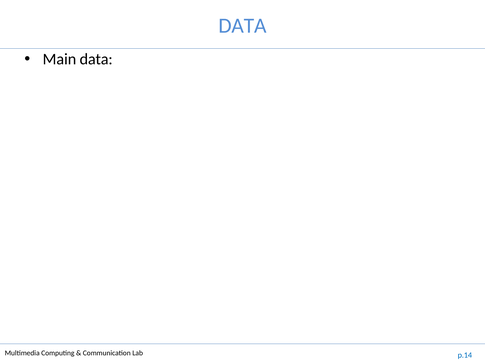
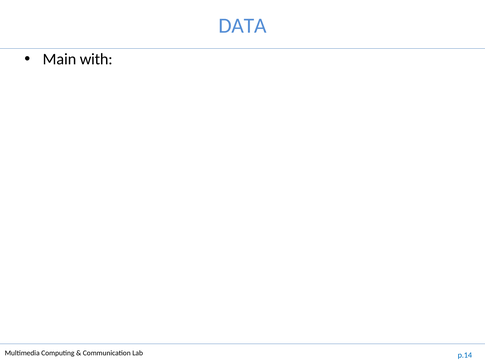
Main data: data -> with
